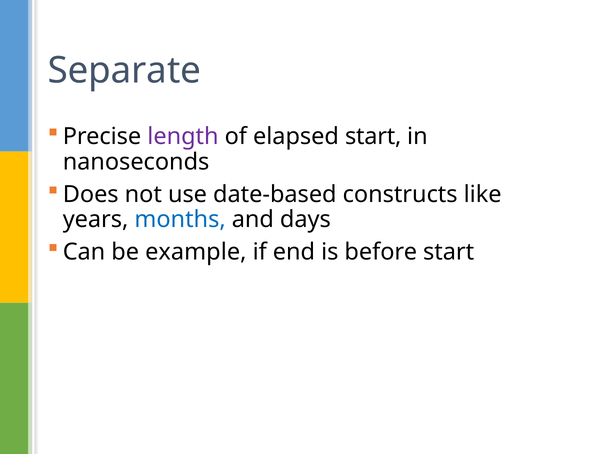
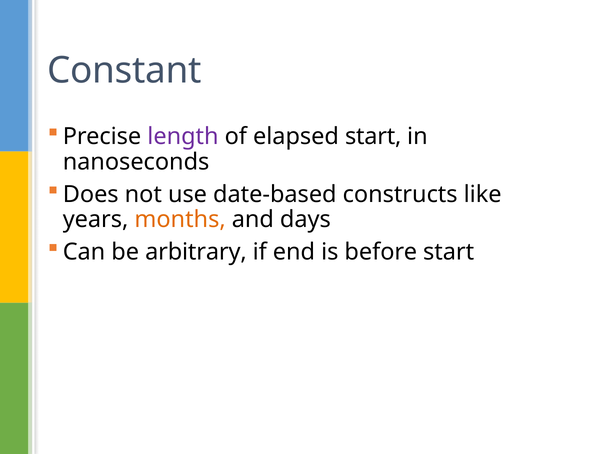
Separate: Separate -> Constant
months colour: blue -> orange
example: example -> arbitrary
